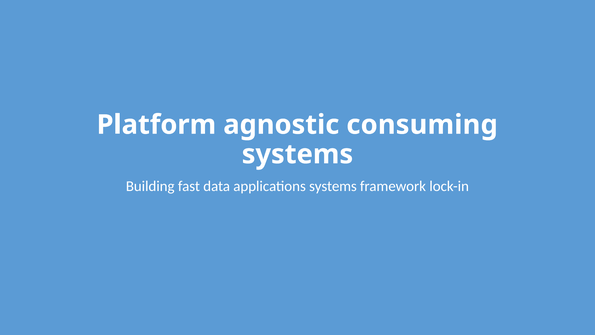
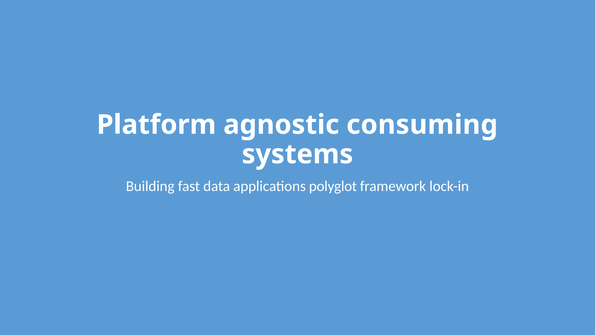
applications systems: systems -> polyglot
